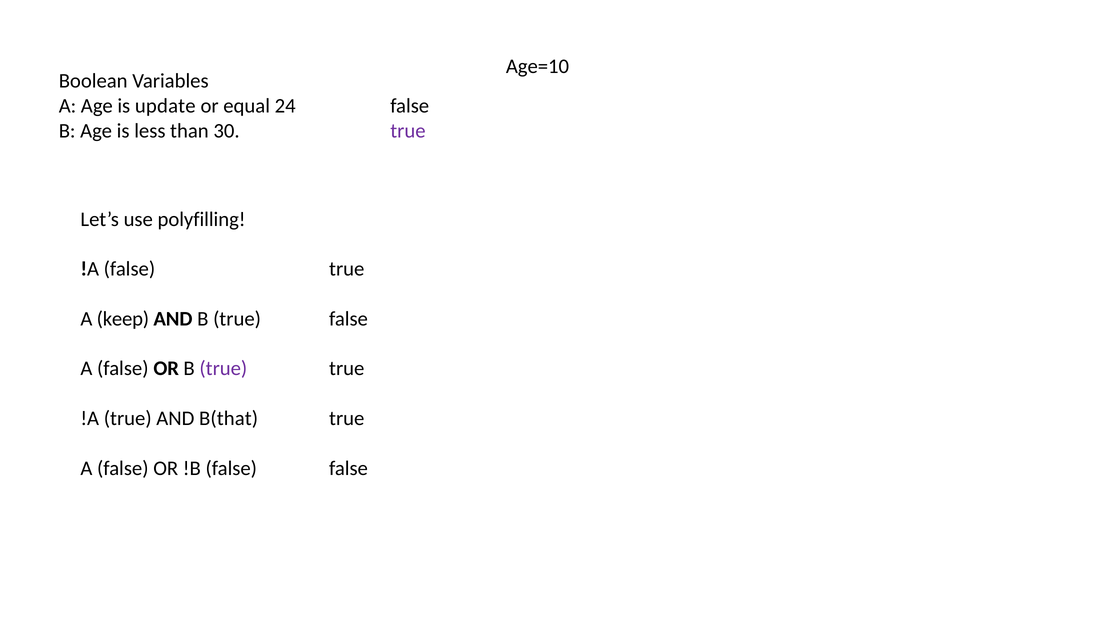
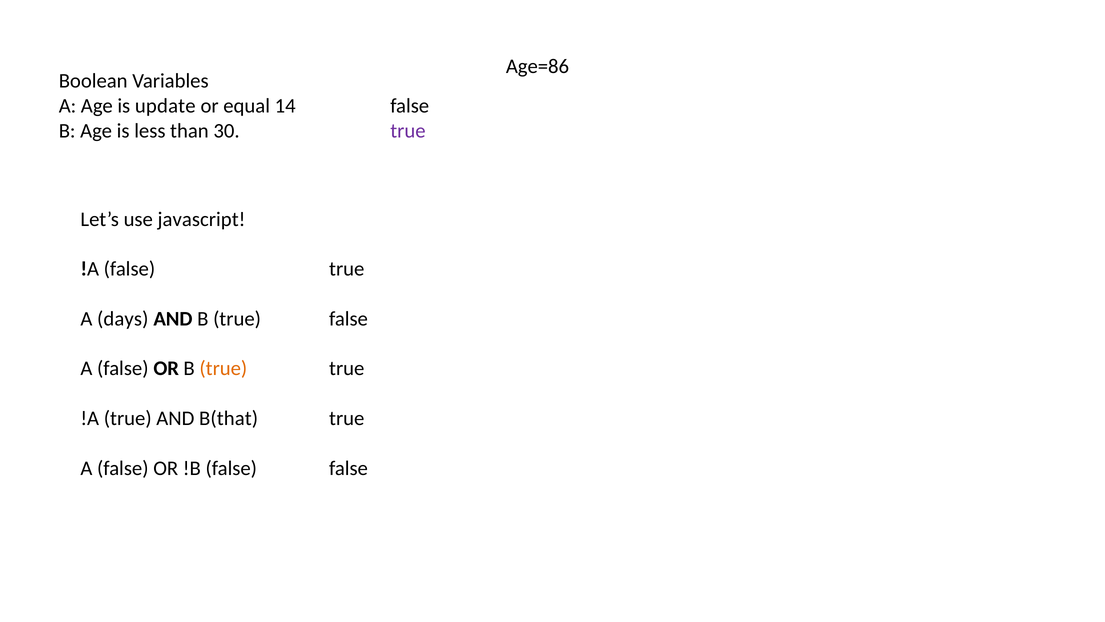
Age=10: Age=10 -> Age=86
24: 24 -> 14
polyfilling: polyfilling -> javascript
keep: keep -> days
true at (223, 368) colour: purple -> orange
